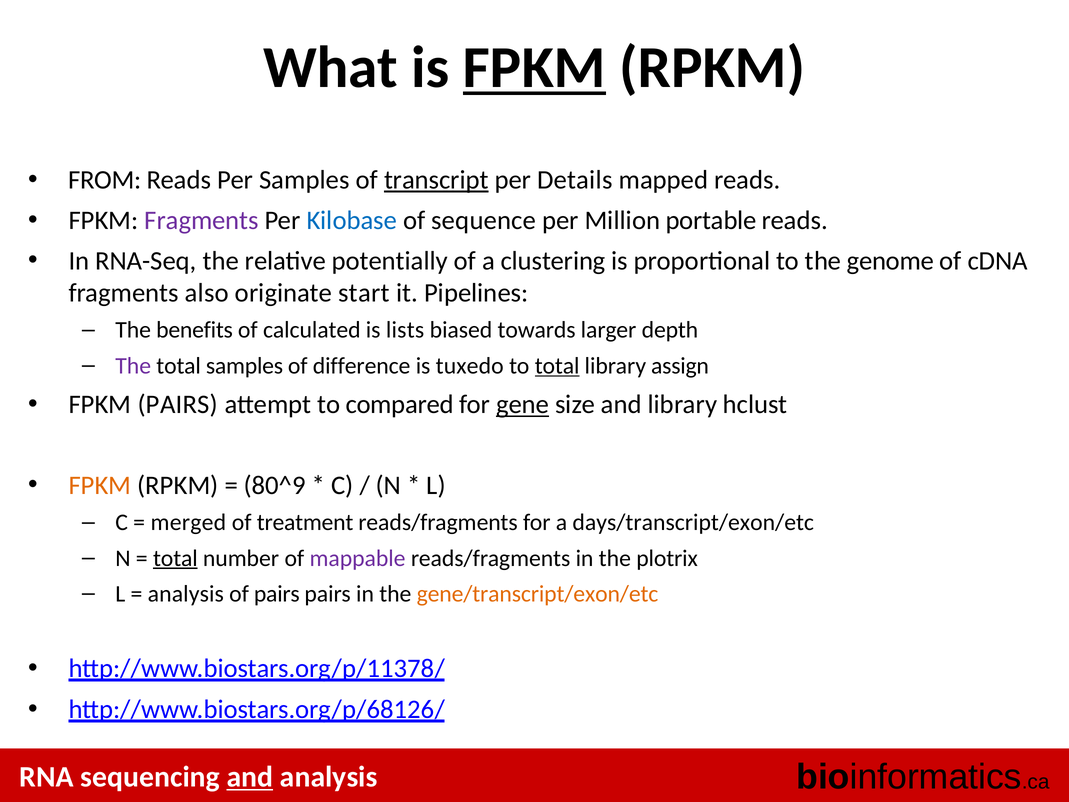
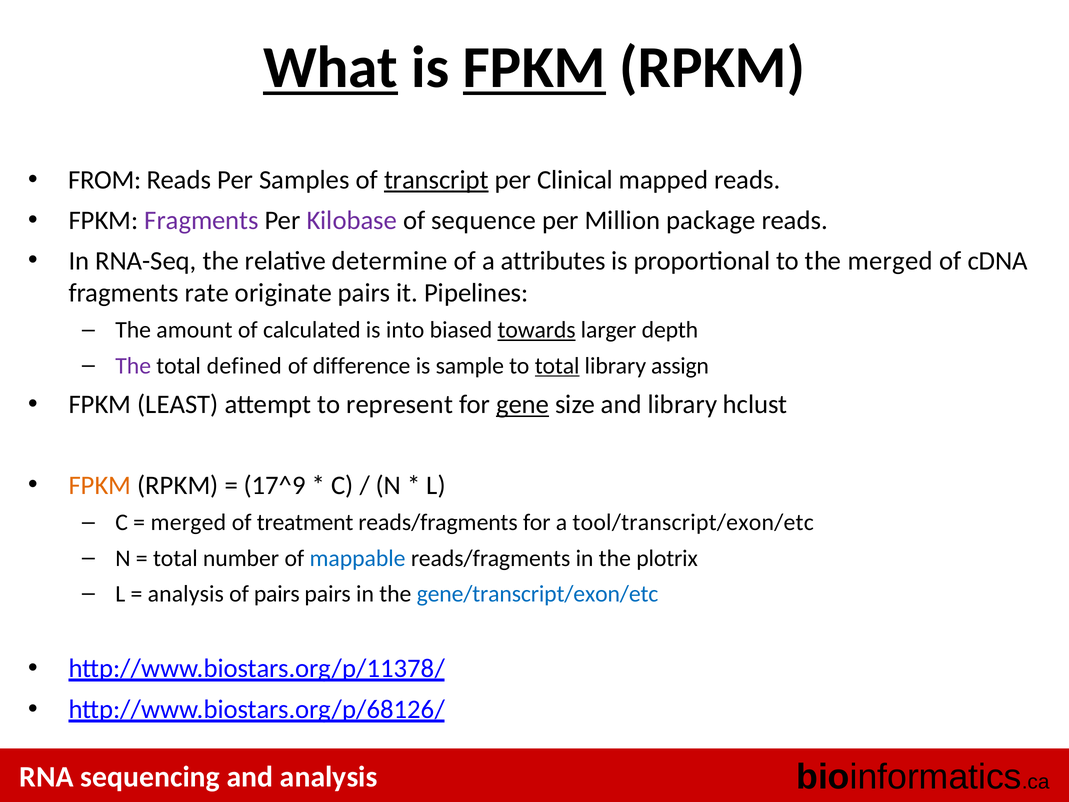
What underline: none -> present
Details: Details -> Clinical
Kilobase colour: blue -> purple
portable: portable -> package
potentially: potentially -> determine
clustering: clustering -> attributes
the genome: genome -> merged
also: also -> rate
originate start: start -> pairs
benefits: benefits -> amount
lists: lists -> into
towards underline: none -> present
total samples: samples -> defined
tuxedo: tuxedo -> sample
FPKM PAIRS: PAIRS -> LEAST
compared: compared -> represent
80^9: 80^9 -> 17^9
days/transcript/exon/etc: days/transcript/exon/etc -> tool/transcript/exon/etc
total at (175, 558) underline: present -> none
mappable colour: purple -> blue
gene/transcript/exon/etc colour: orange -> blue
and at (250, 777) underline: present -> none
